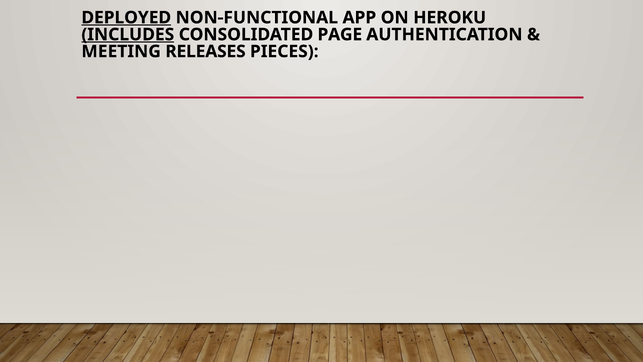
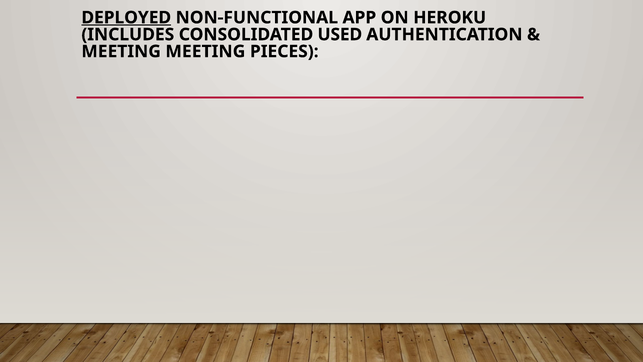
INCLUDES underline: present -> none
PAGE: PAGE -> USED
MEETING RELEASES: RELEASES -> MEETING
